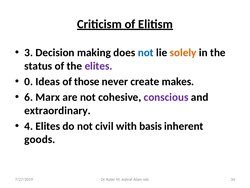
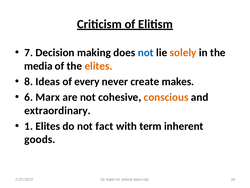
3: 3 -> 7
status: status -> media
elites at (98, 66) colour: purple -> orange
0: 0 -> 8
those: those -> every
conscious colour: purple -> orange
4: 4 -> 1
civil: civil -> fact
basis: basis -> term
